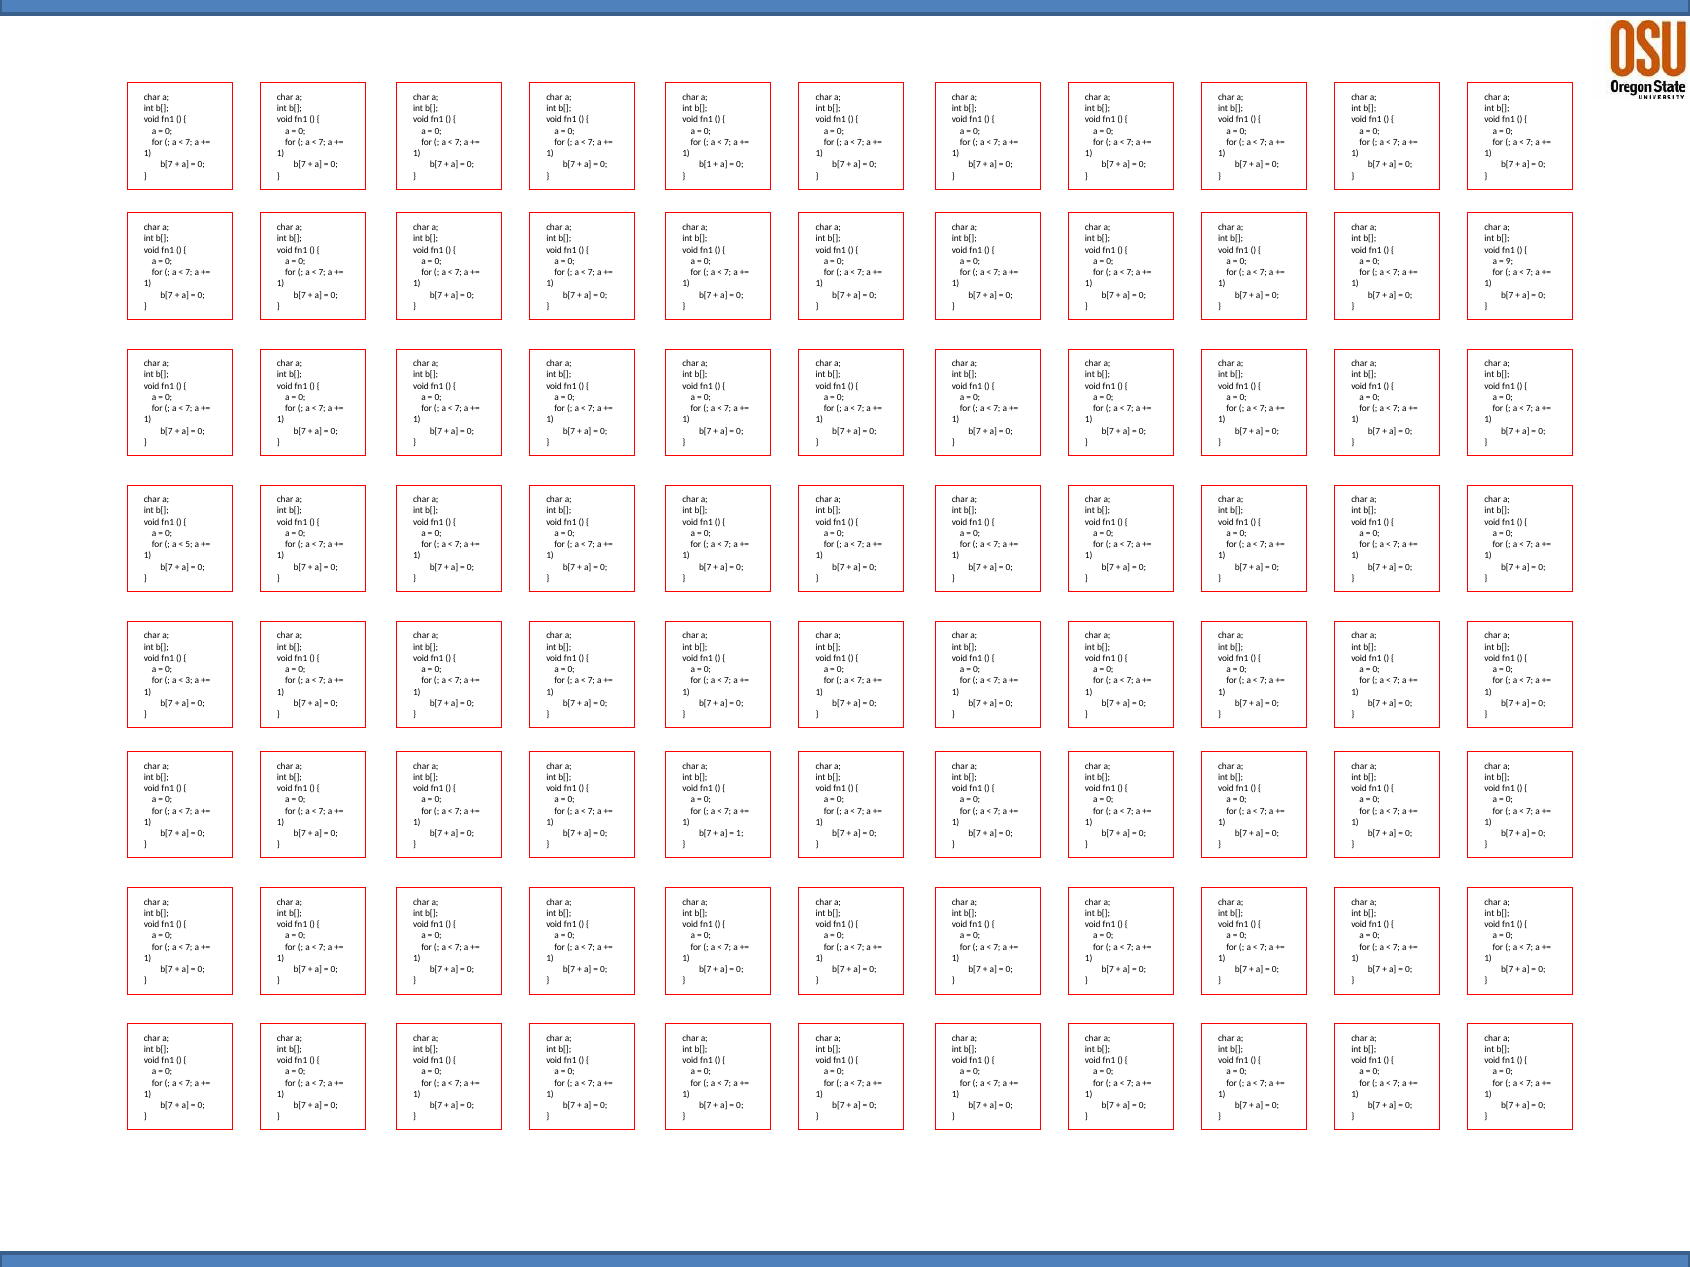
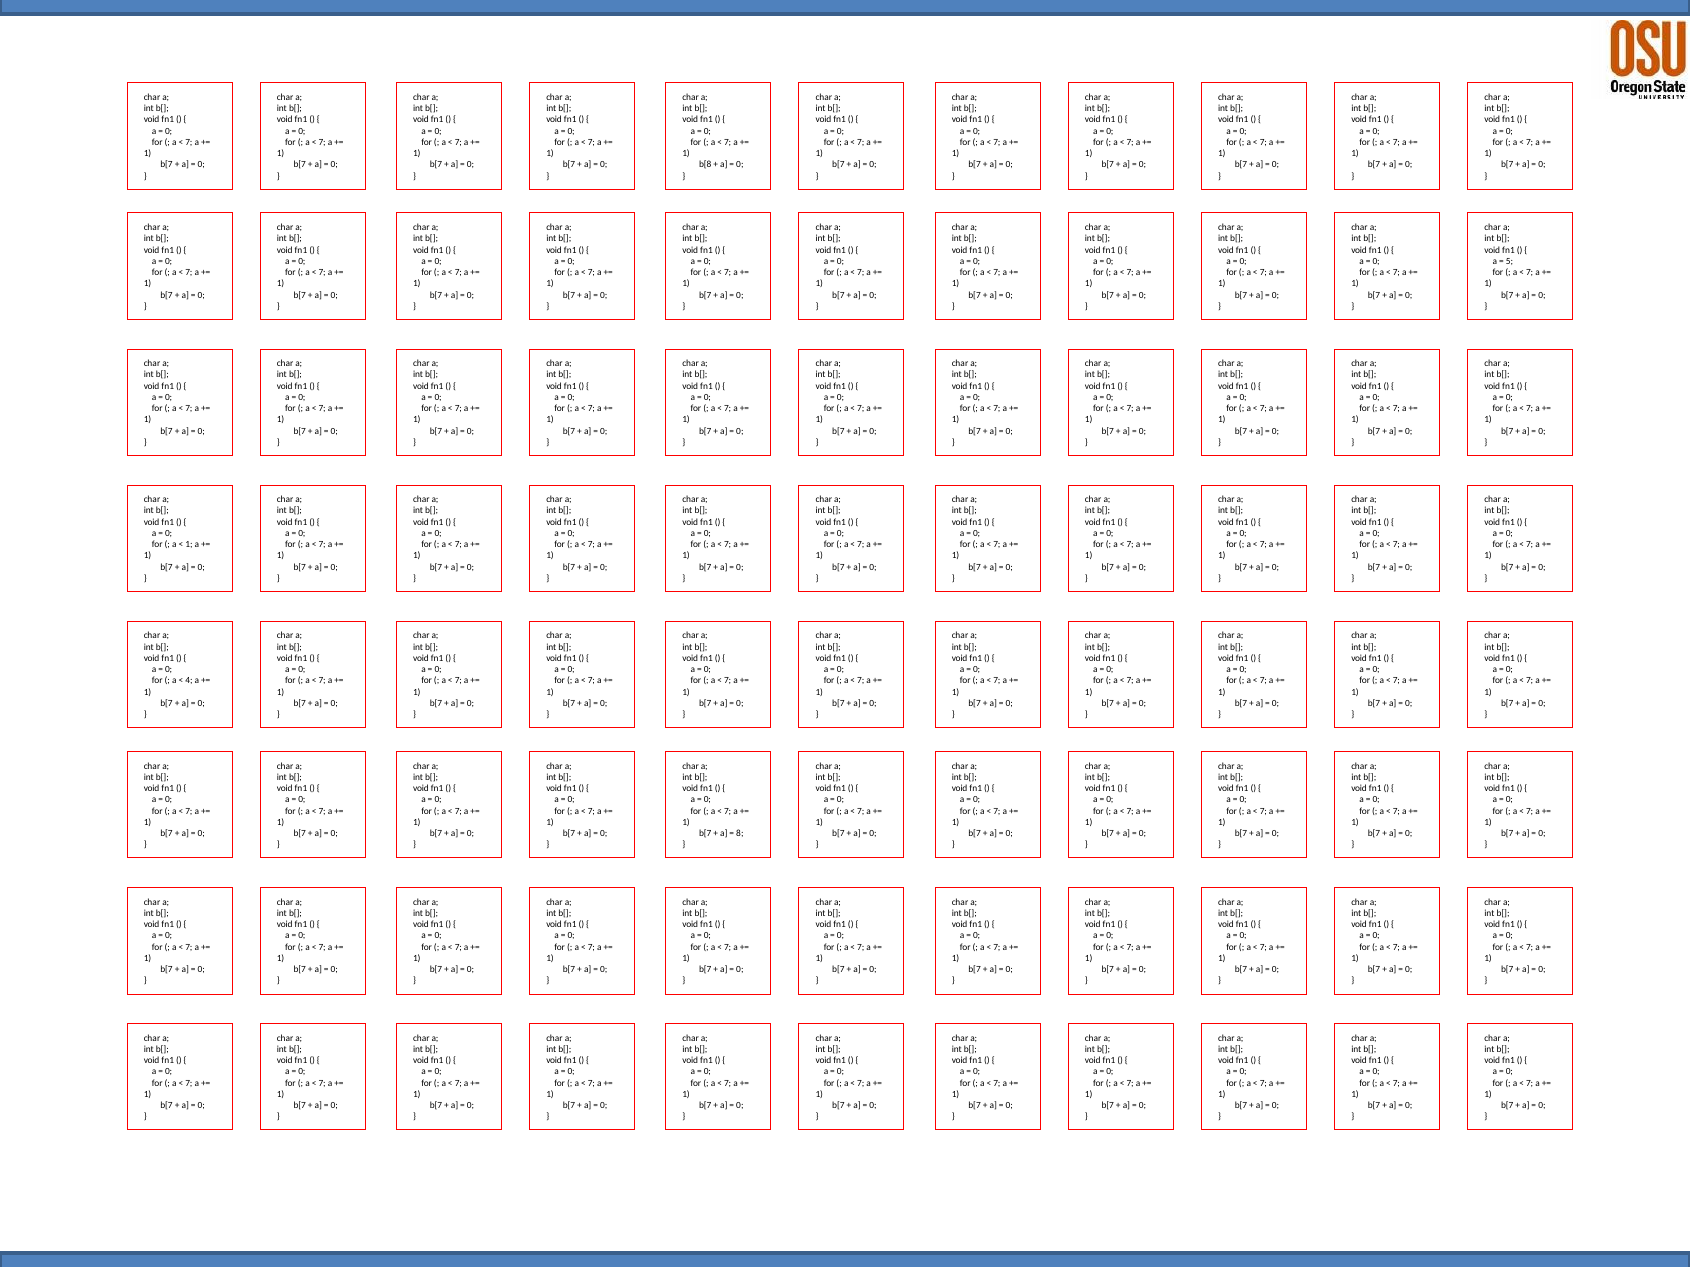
b[1: b[1 -> b[8
9: 9 -> 5
5 at (189, 545): 5 -> 1
3: 3 -> 4
1 at (740, 834): 1 -> 8
